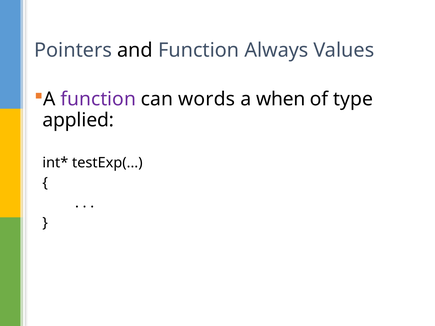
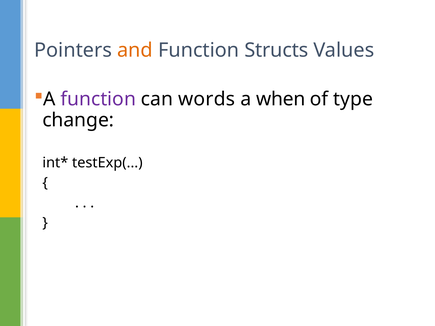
and colour: black -> orange
Always: Always -> Structs
applied: applied -> change
